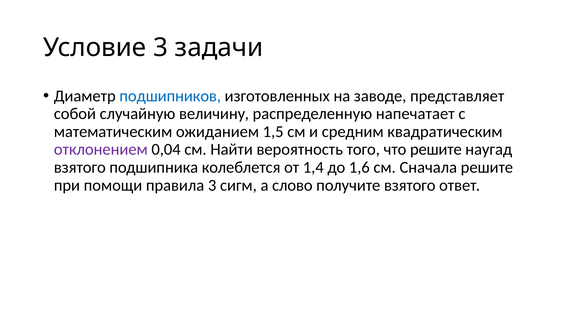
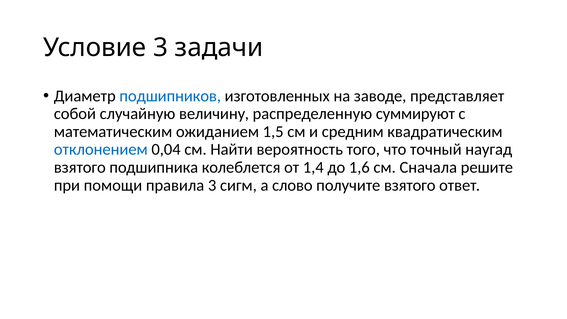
напечатает: напечатает -> суммируют
отклонением colour: purple -> blue
что решите: решите -> точный
